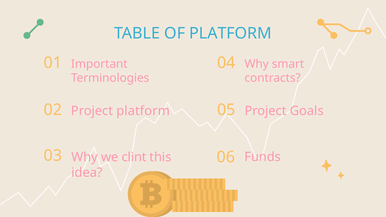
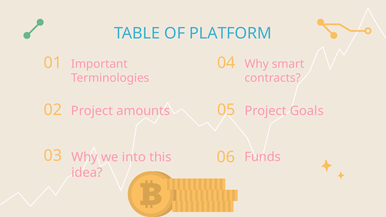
Project platform: platform -> amounts
clint: clint -> into
